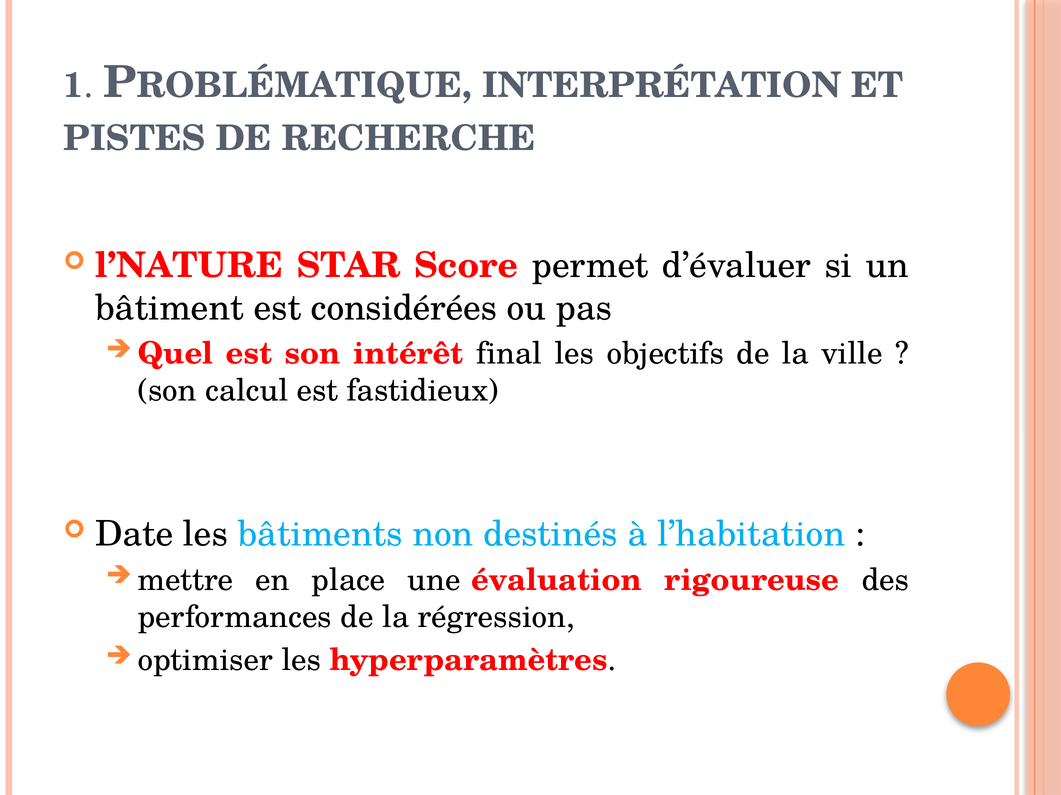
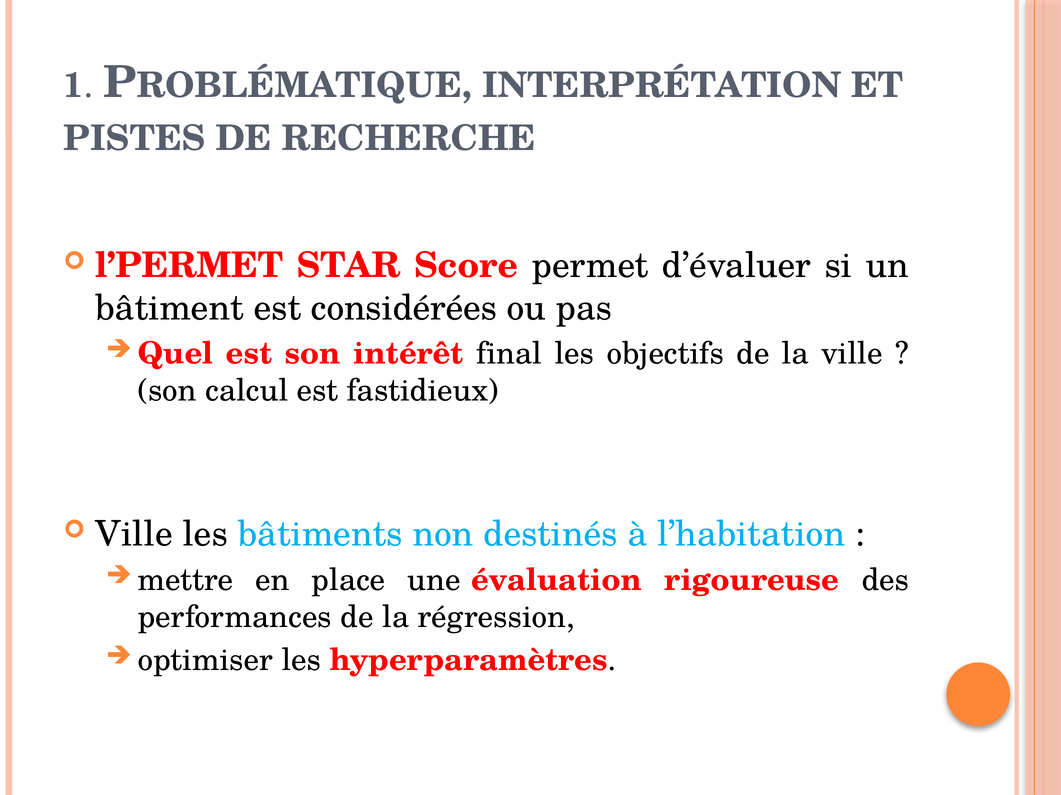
l’NATURE: l’NATURE -> l’PERMET
Date at (134, 535): Date -> Ville
